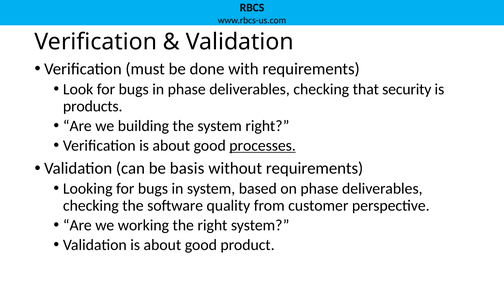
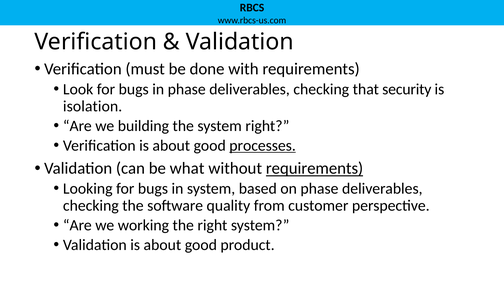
products: products -> isolation
basis: basis -> what
requirements at (315, 168) underline: none -> present
